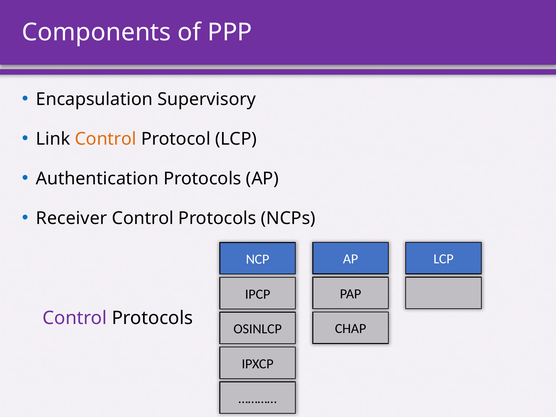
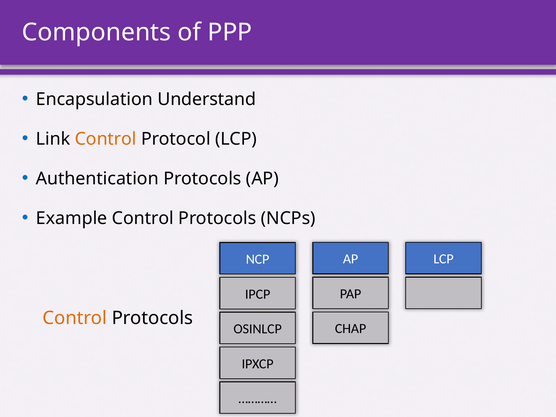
Supervisory: Supervisory -> Understand
Receiver: Receiver -> Example
Control at (75, 318) colour: purple -> orange
